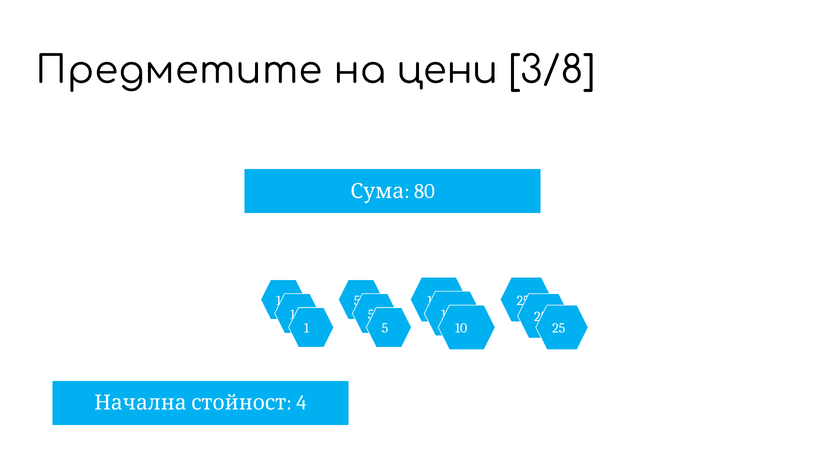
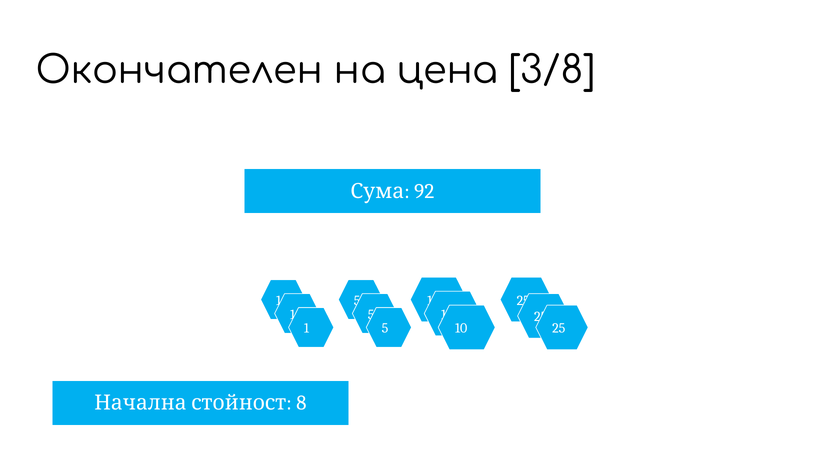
Предметите: Предметите -> Окончателен
цени: цени -> цена
80: 80 -> 92
4: 4 -> 8
